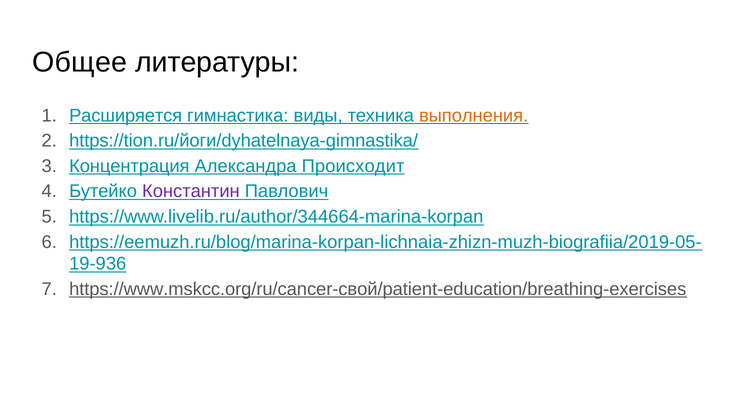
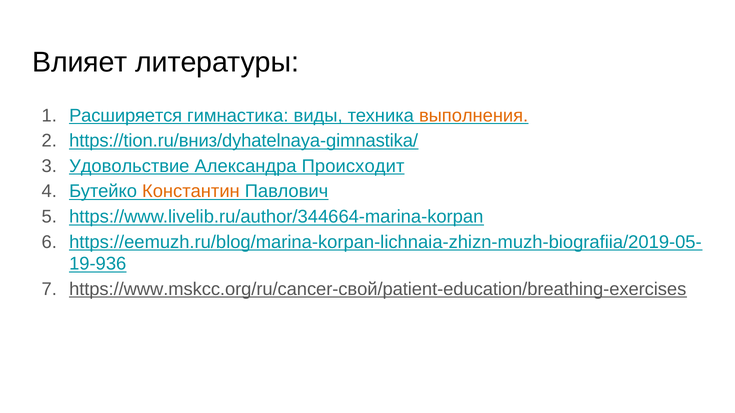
Общее: Общее -> Влияет
https://tion.ru/йоги/dyhatelnaya-gimnastika/: https://tion.ru/йоги/dyhatelnaya-gimnastika/ -> https://tion.ru/вниз/dyhatelnaya-gimnastika/
Концентрация: Концентрация -> Удовольствие
Константин colour: purple -> orange
